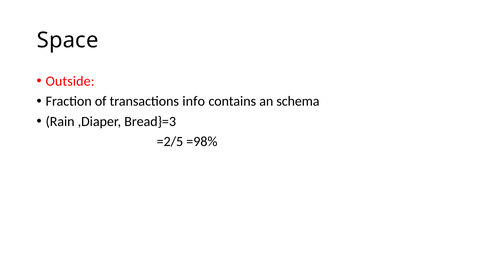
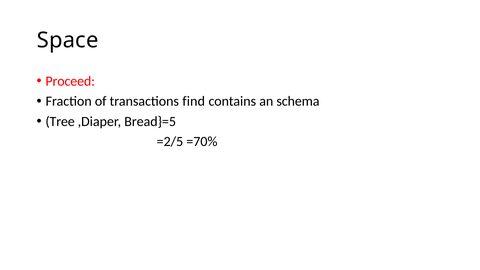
Outside: Outside -> Proceed
info: info -> find
Rain: Rain -> Tree
Bread}=3: Bread}=3 -> Bread}=5
=98%: =98% -> =70%
